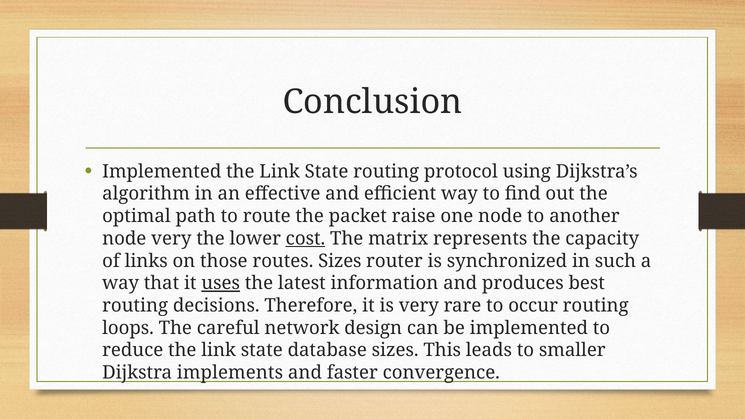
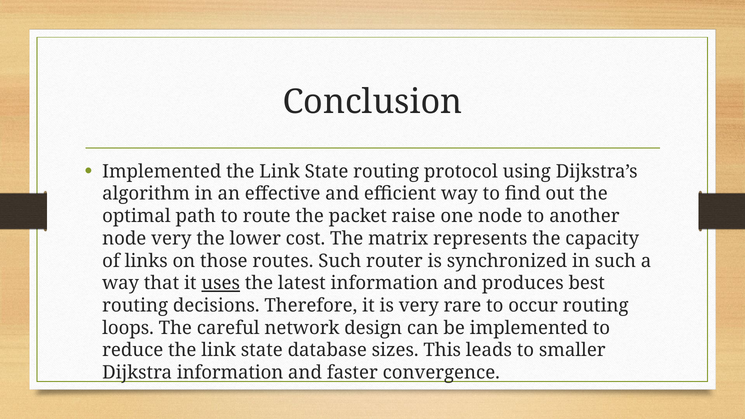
cost underline: present -> none
routes Sizes: Sizes -> Such
Dijkstra implements: implements -> information
